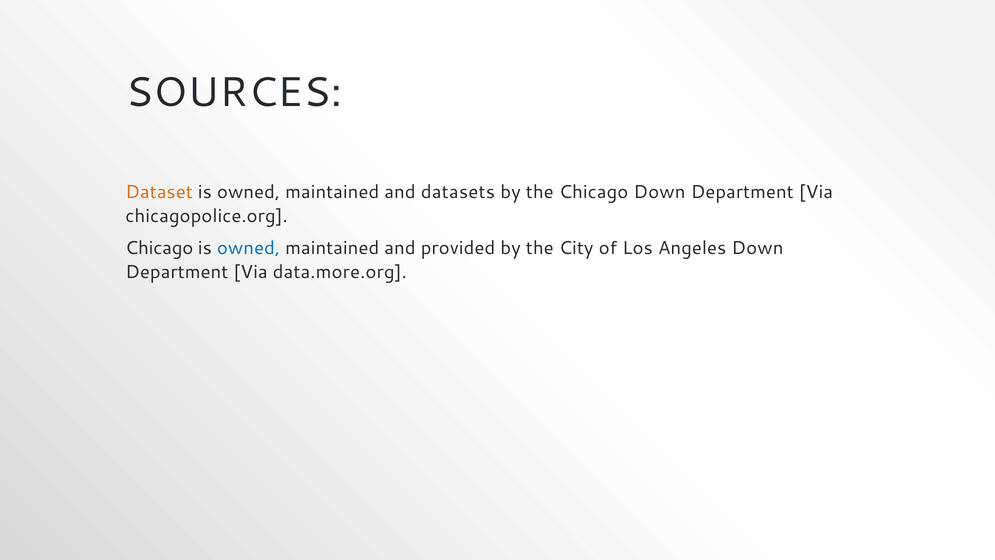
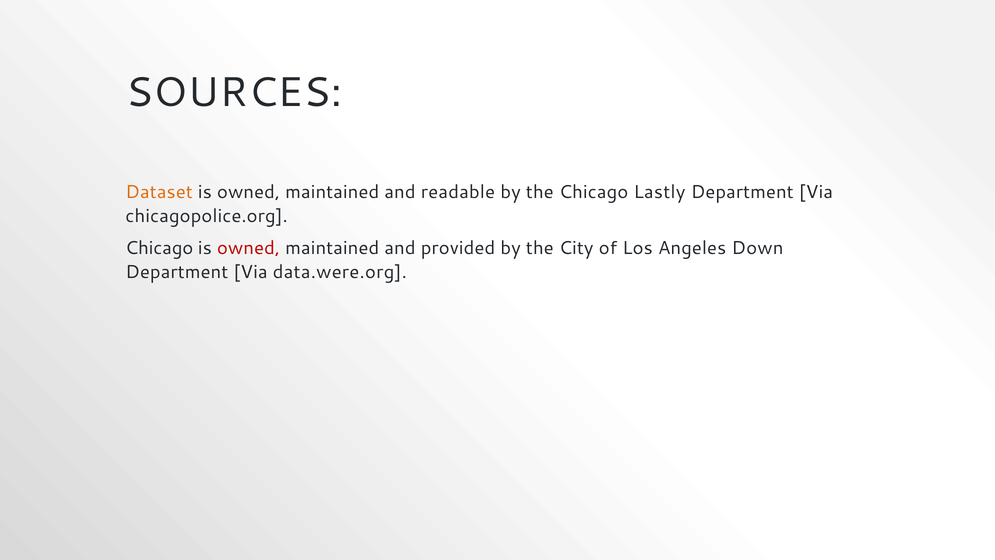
datasets: datasets -> readable
Chicago Down: Down -> Lastly
owned at (249, 248) colour: blue -> red
data.more.org: data.more.org -> data.were.org
